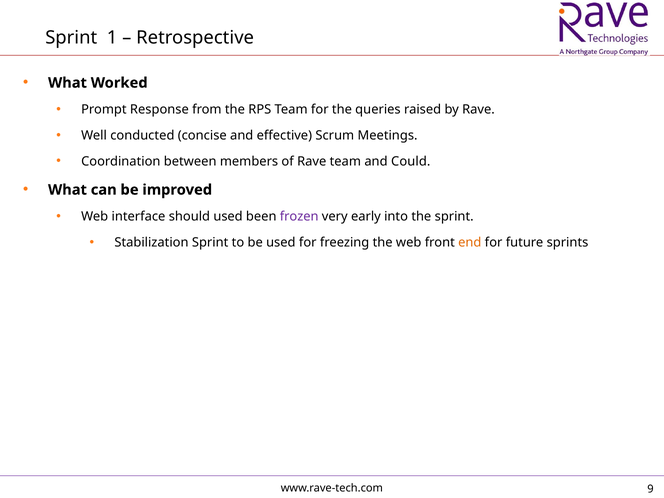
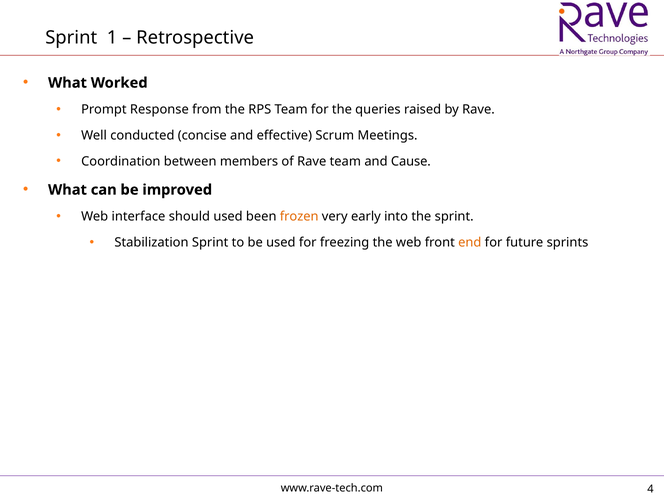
Could: Could -> Cause
frozen colour: purple -> orange
9: 9 -> 4
